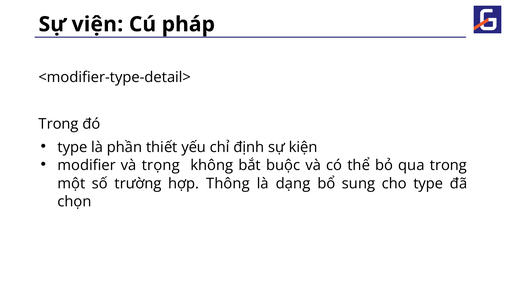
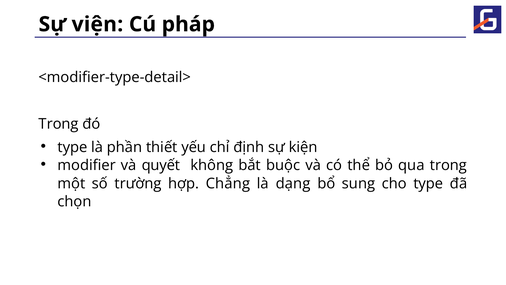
trọng: trọng -> quyết
Thông: Thông -> Chẳng
